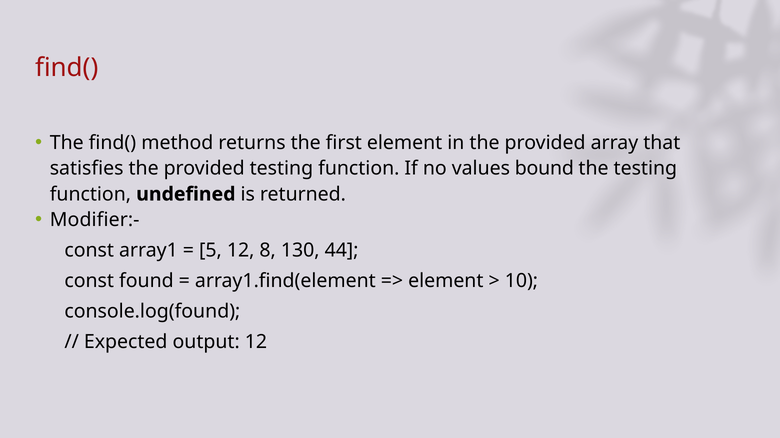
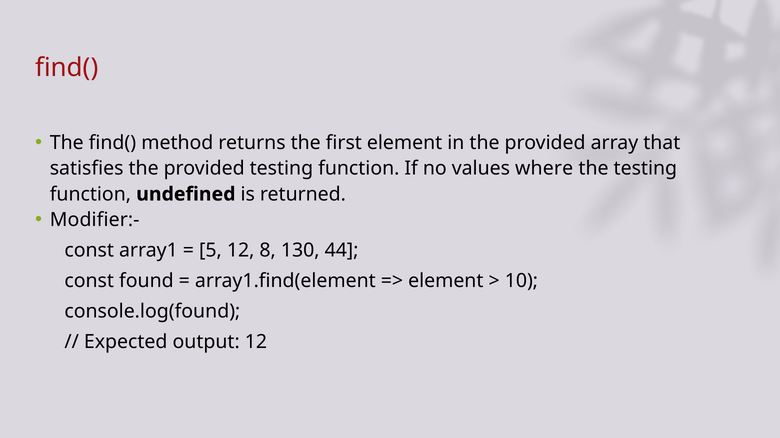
bound: bound -> where
